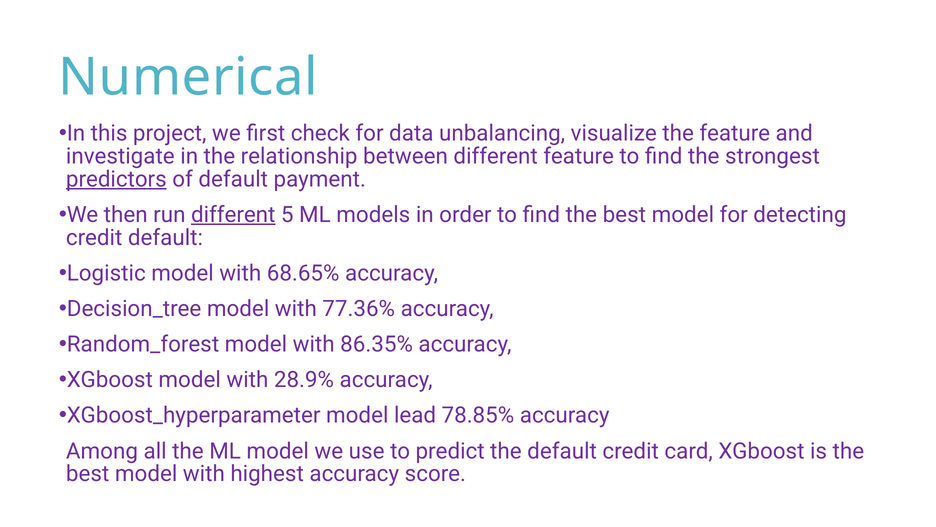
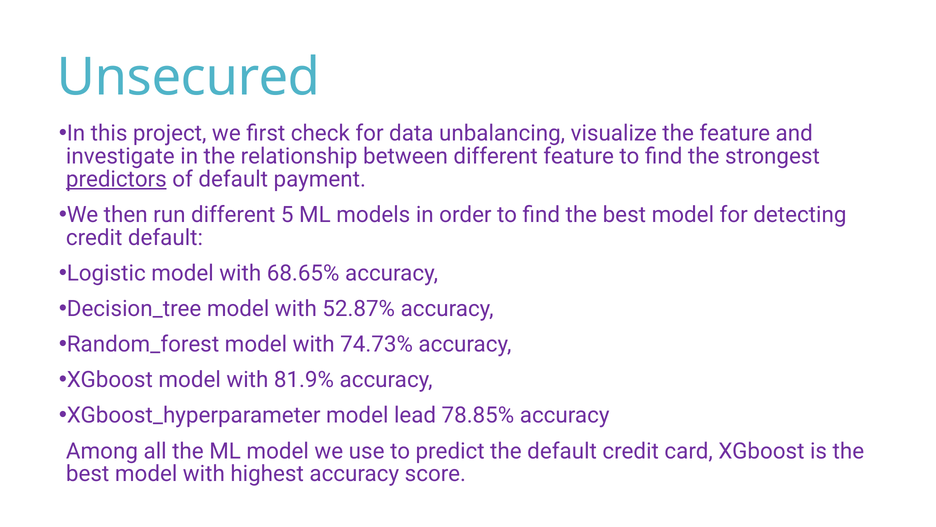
Numerical: Numerical -> Unsecured
different at (233, 215) underline: present -> none
77.36%: 77.36% -> 52.87%
86.35%: 86.35% -> 74.73%
28.9%: 28.9% -> 81.9%
